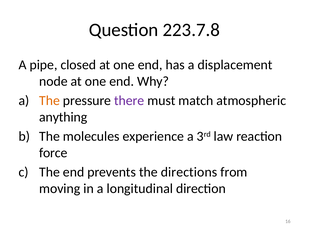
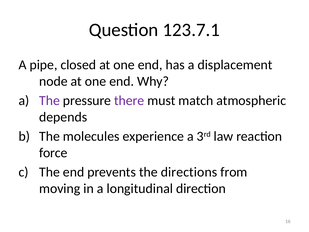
223.7.8: 223.7.8 -> 123.7.1
The at (49, 101) colour: orange -> purple
anything: anything -> depends
